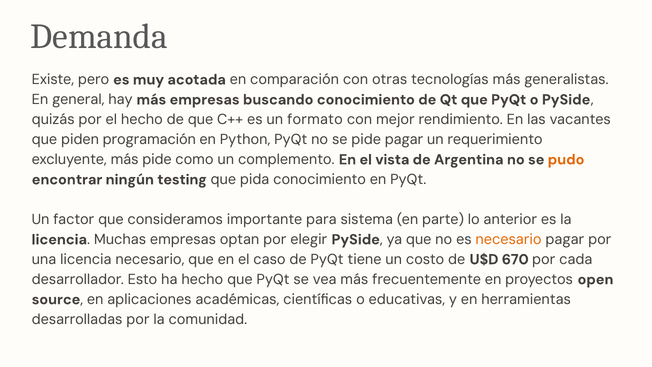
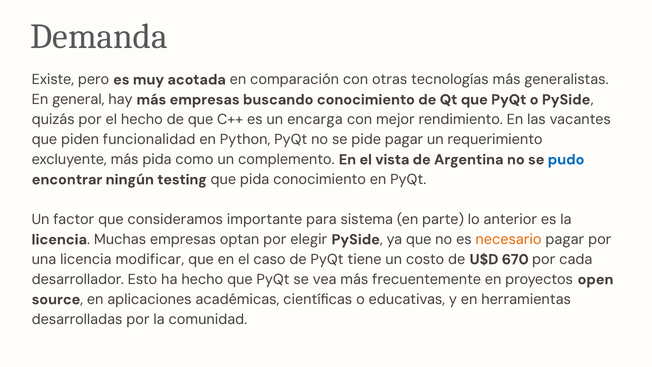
formato: formato -> encarga
programación: programación -> funcionalidad
más pide: pide -> pida
pudo colour: orange -> blue
licencia necesario: necesario -> modificar
